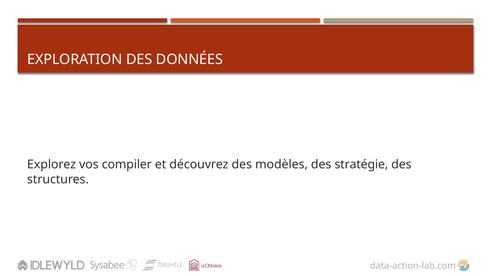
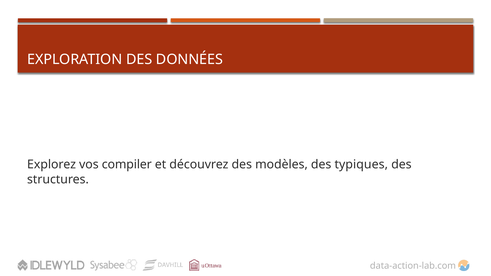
stratégie: stratégie -> typiques
